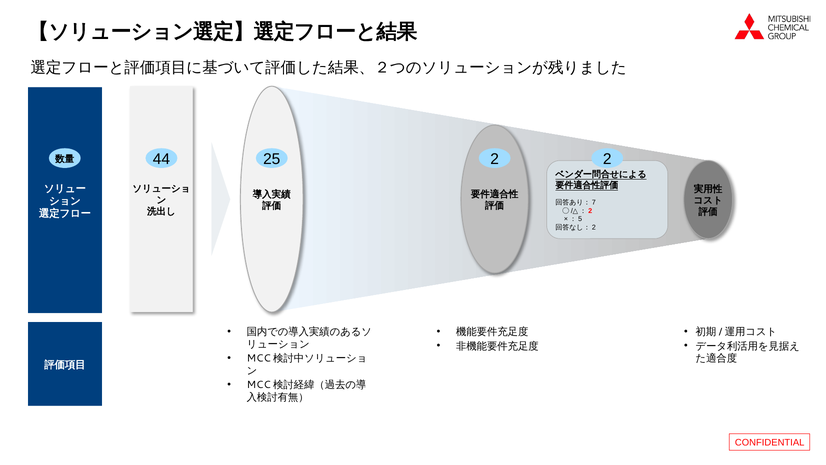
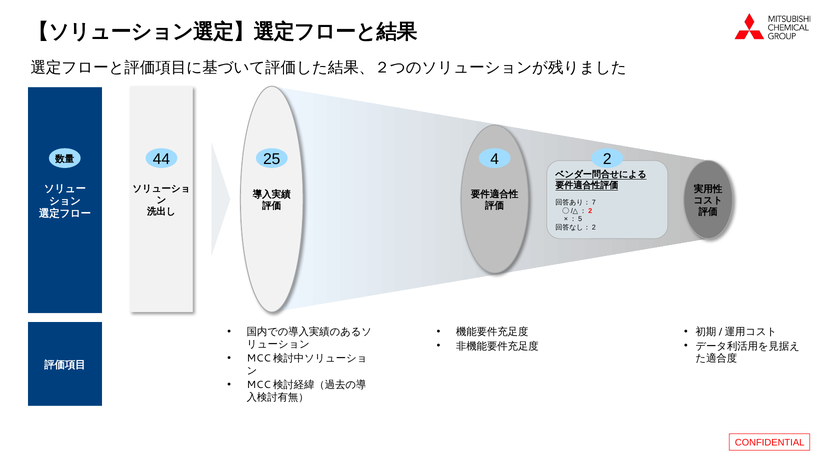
25 2: 2 -> 4
